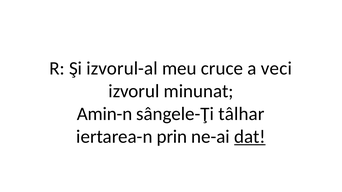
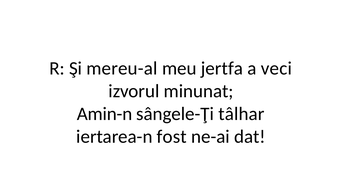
izvorul-al: izvorul-al -> mereu-al
cruce: cruce -> jertfa
prin: prin -> fost
dat underline: present -> none
